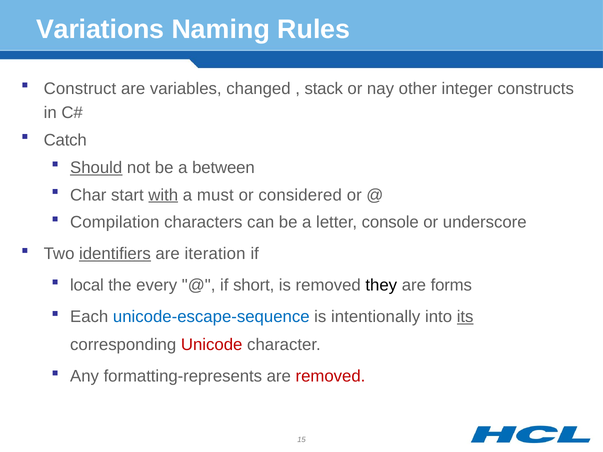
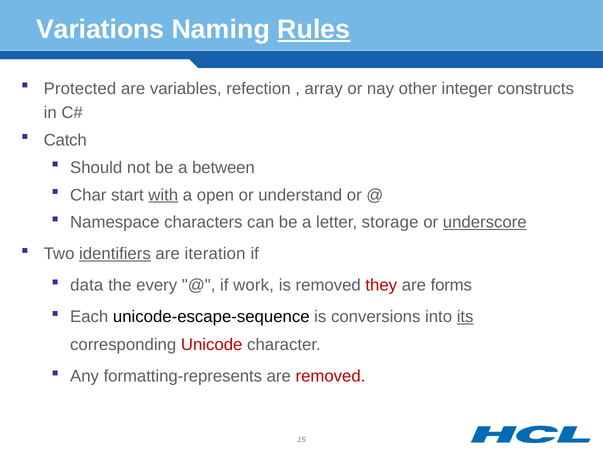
Rules underline: none -> present
Construct: Construct -> Protected
changed: changed -> refection
stack: stack -> array
Should underline: present -> none
must: must -> open
considered: considered -> understand
Compilation: Compilation -> Namespace
console: console -> storage
underscore underline: none -> present
local: local -> data
short: short -> work
they colour: black -> red
unicode-escape-sequence colour: blue -> black
intentionally: intentionally -> conversions
